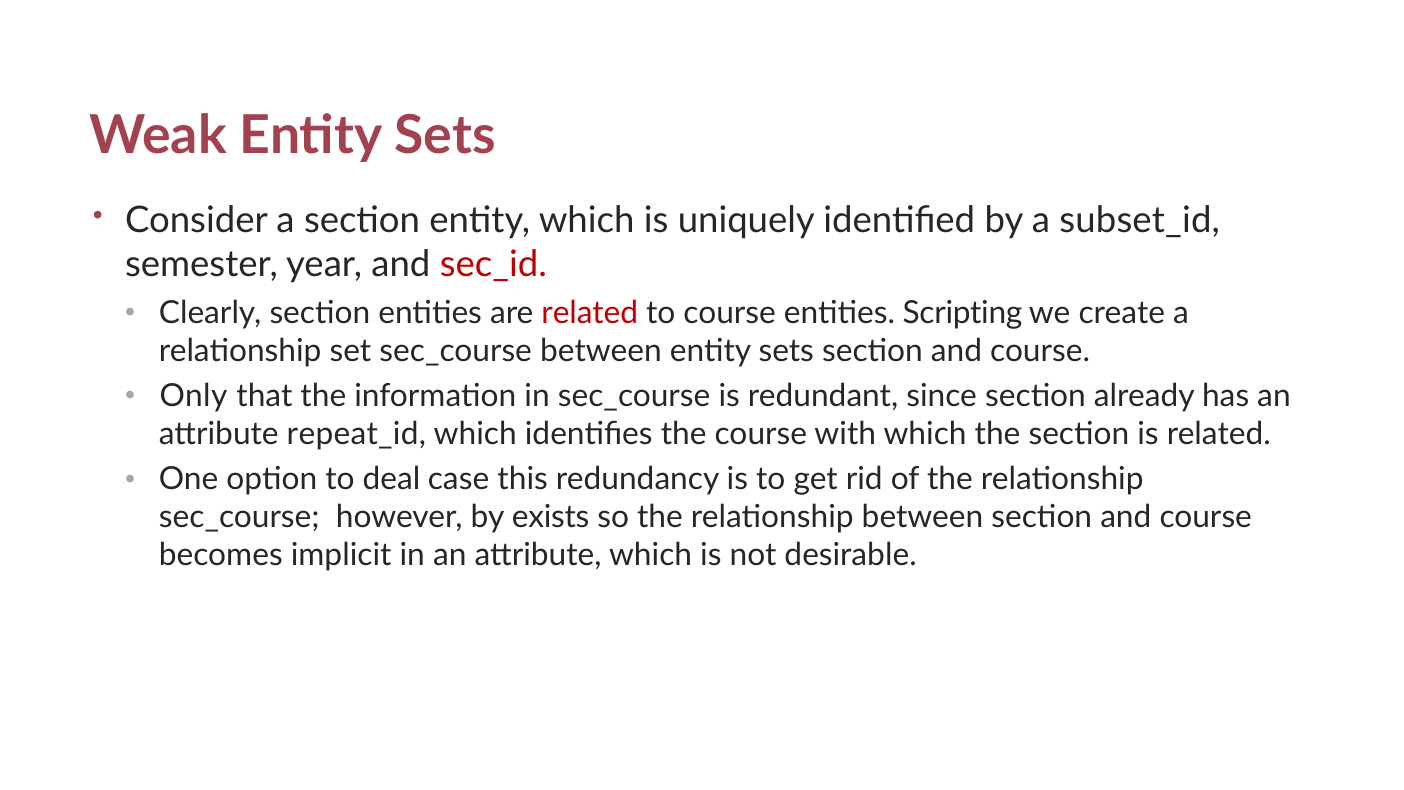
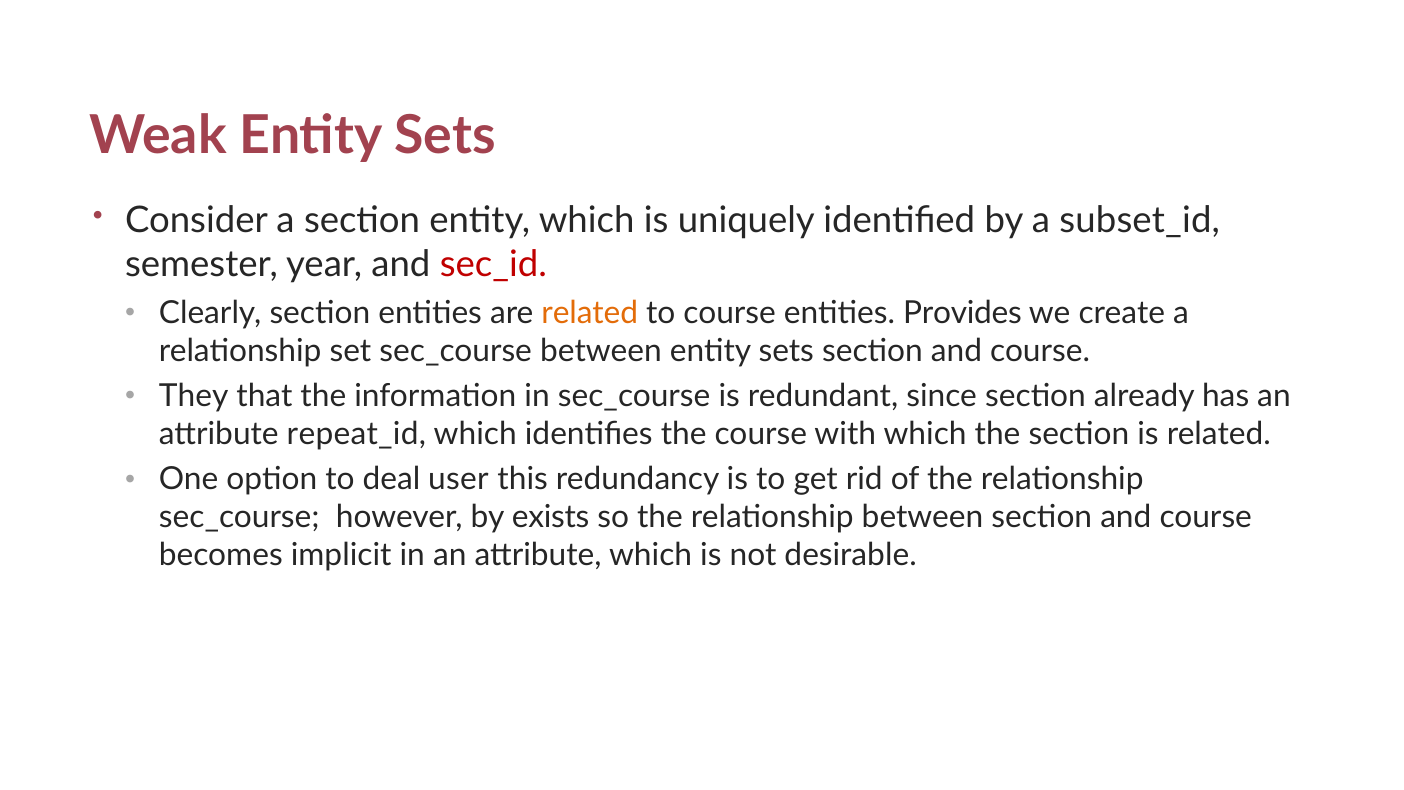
related at (590, 313) colour: red -> orange
Scripting: Scripting -> Provides
Only: Only -> They
case: case -> user
